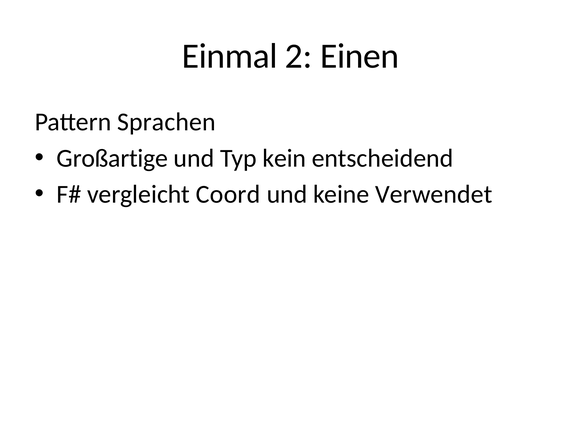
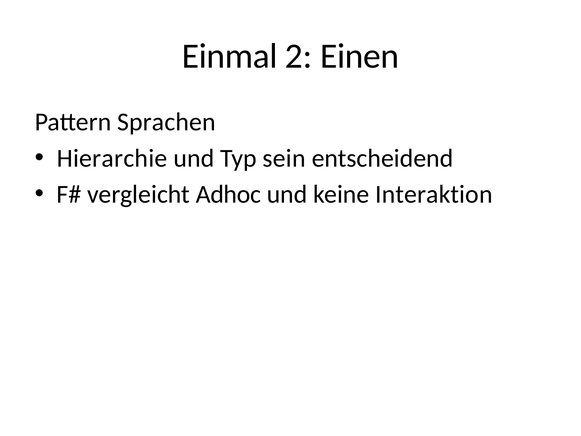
Großartige: Großartige -> Hierarchie
kein: kein -> sein
Coord: Coord -> Adhoc
Verwendet: Verwendet -> Interaktion
